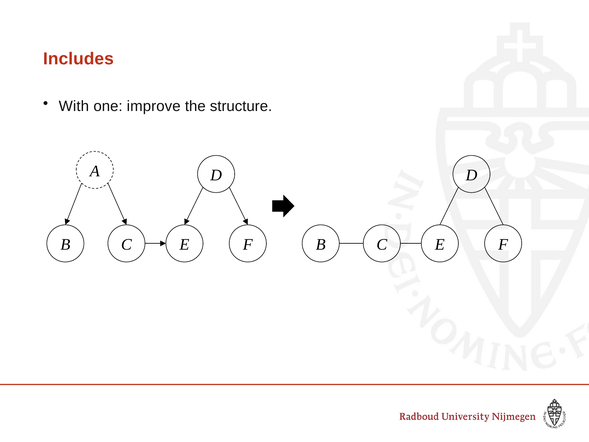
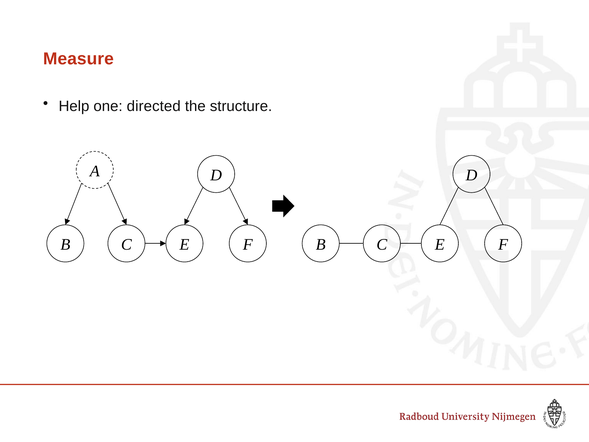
Includes: Includes -> Measure
With: With -> Help
improve: improve -> directed
